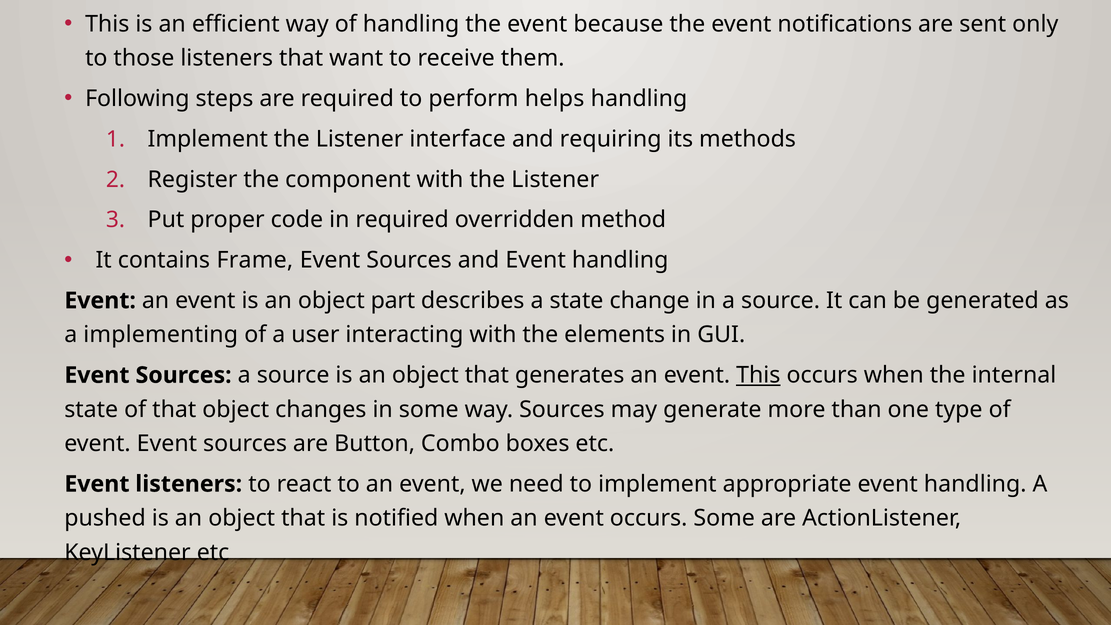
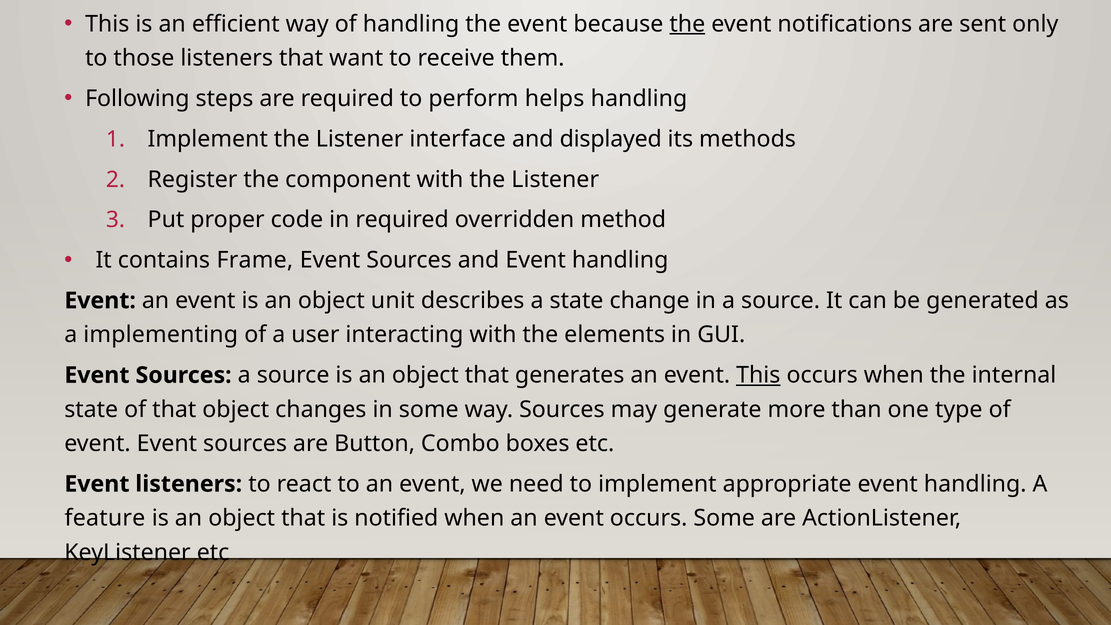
the at (687, 24) underline: none -> present
requiring: requiring -> displayed
part: part -> unit
pushed: pushed -> feature
